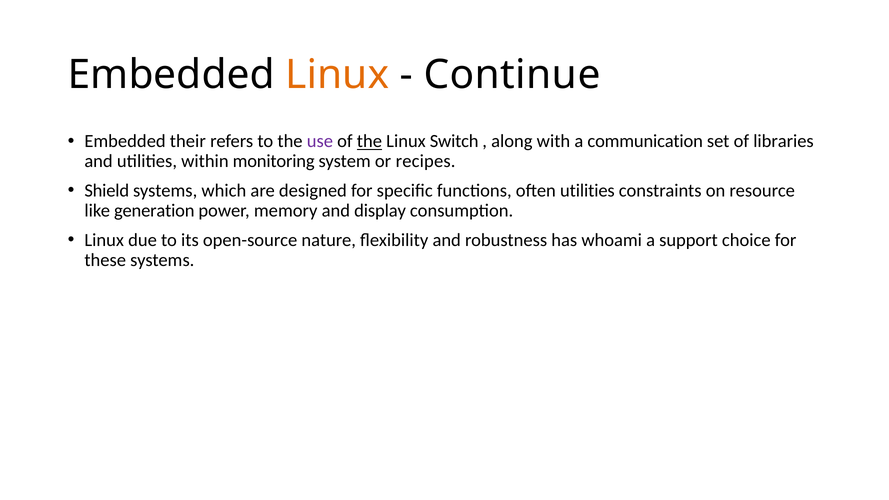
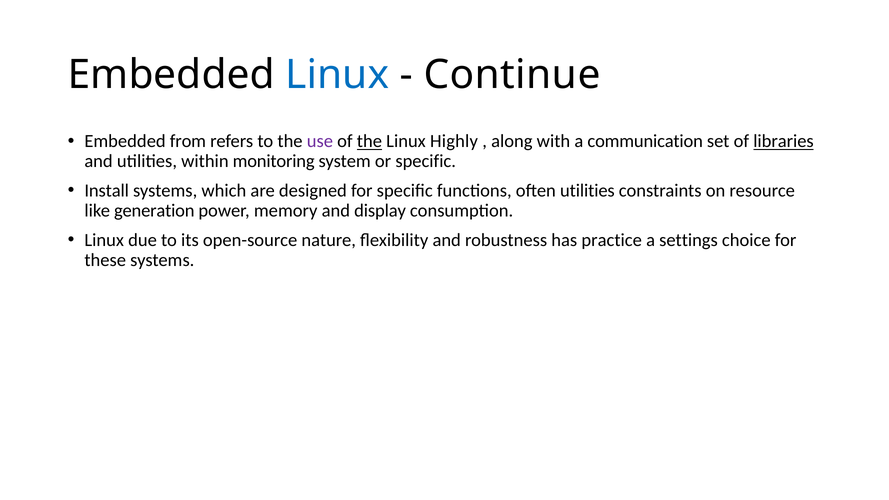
Linux at (337, 75) colour: orange -> blue
their: their -> from
Switch: Switch -> Highly
libraries underline: none -> present
or recipes: recipes -> specific
Shield: Shield -> Install
whoami: whoami -> practice
support: support -> settings
